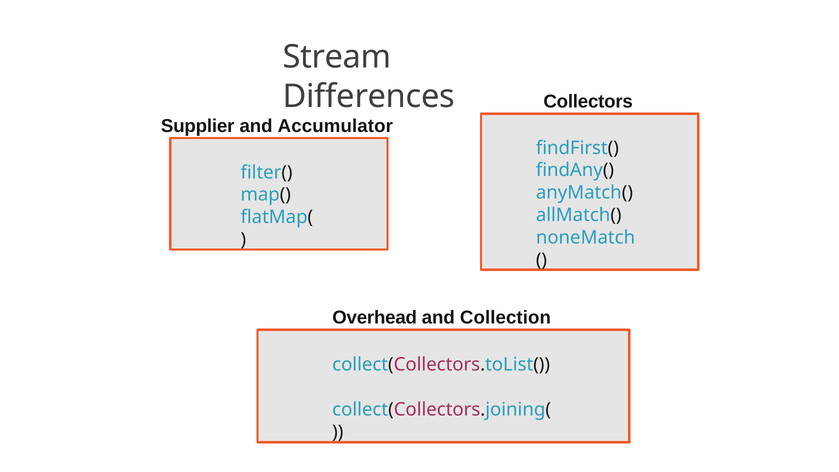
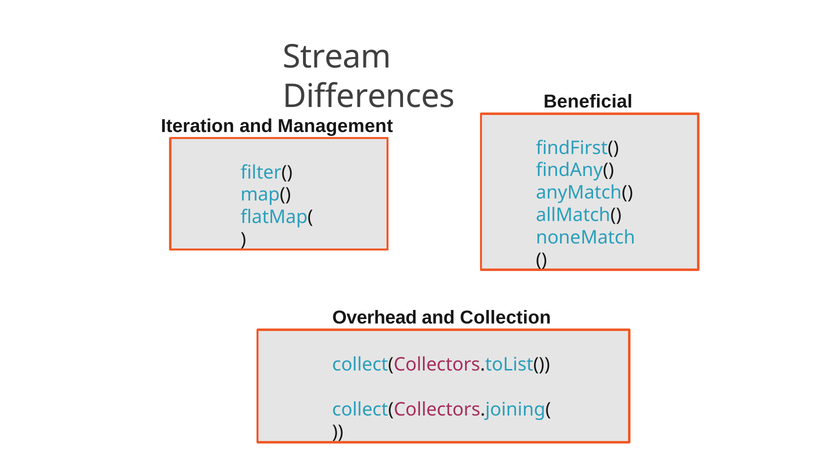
Collectors: Collectors -> Beneficial
Supplier: Supplier -> Iteration
Accumulator: Accumulator -> Management
